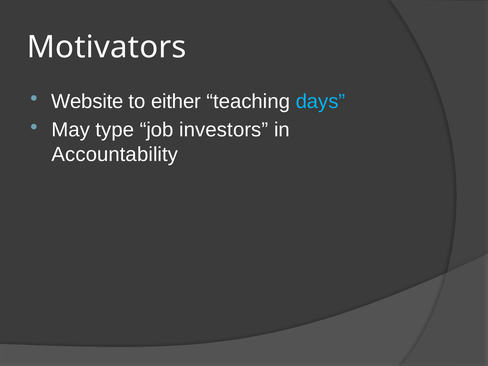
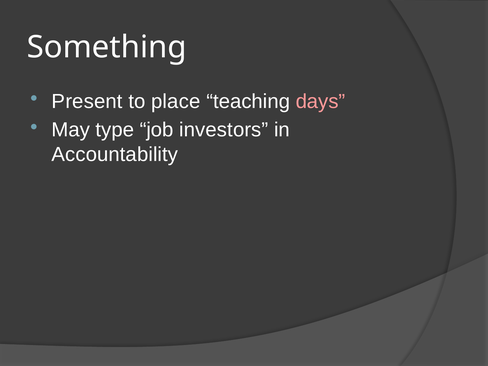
Motivators: Motivators -> Something
Website: Website -> Present
either: either -> place
days colour: light blue -> pink
